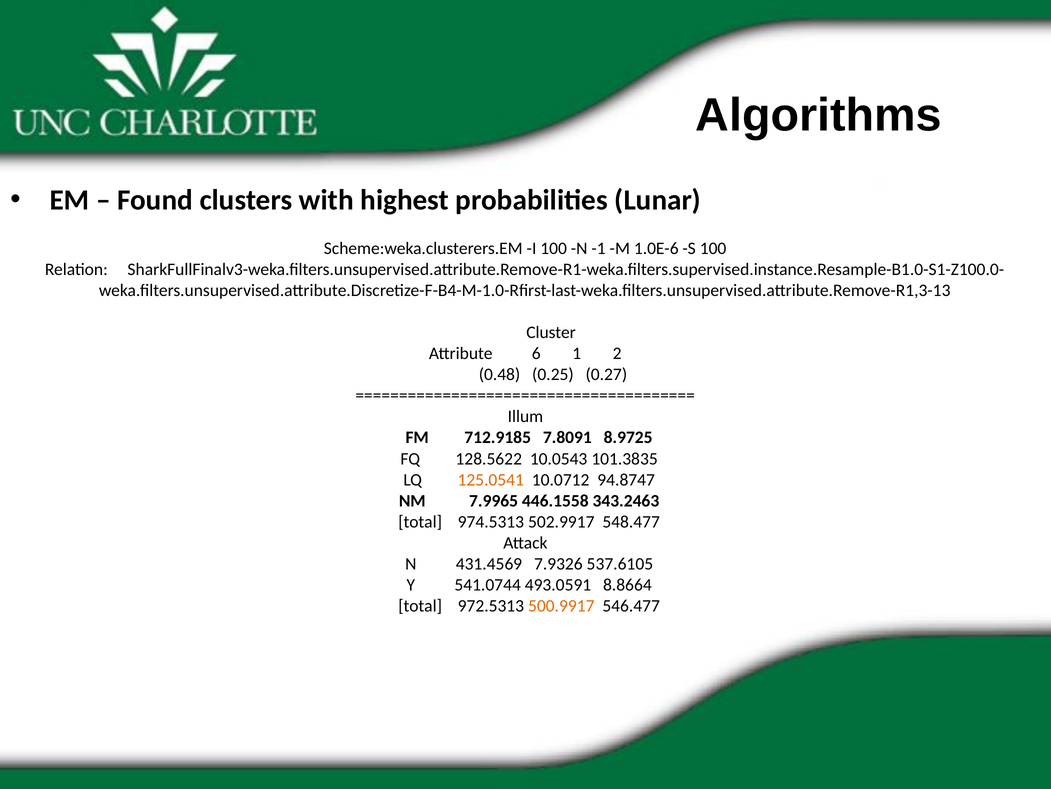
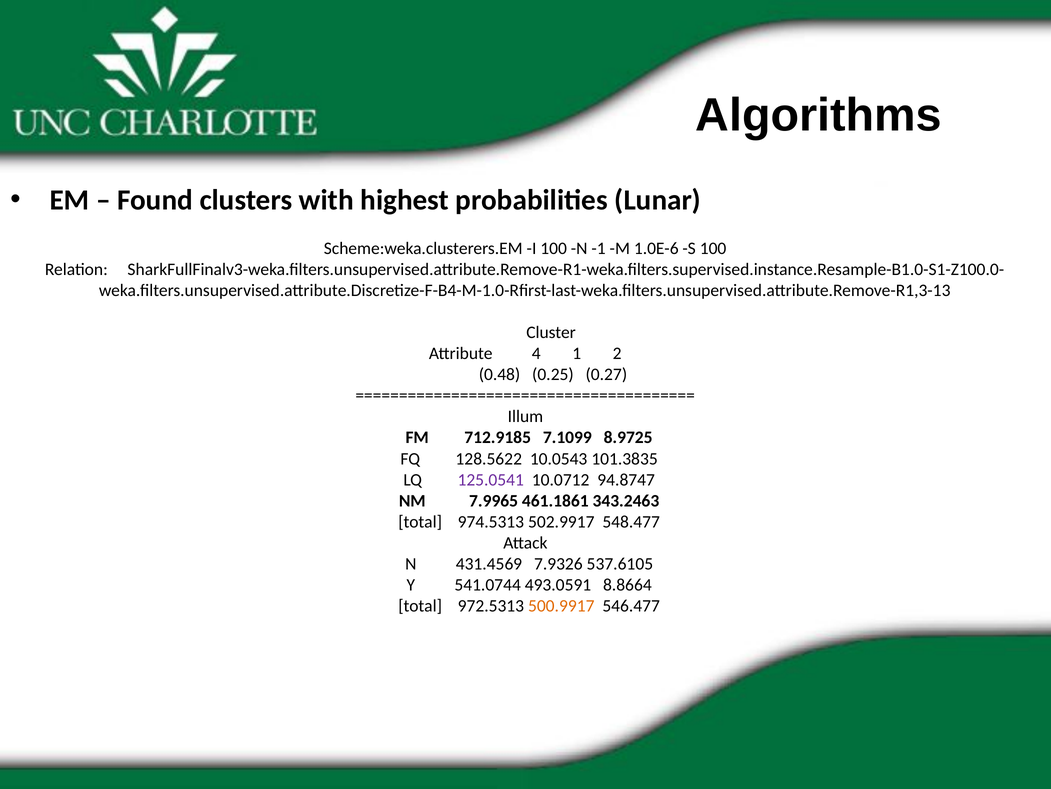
6: 6 -> 4
7.8091: 7.8091 -> 7.1099
125.0541 colour: orange -> purple
446.1558: 446.1558 -> 461.1861
